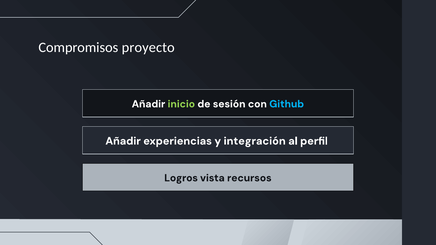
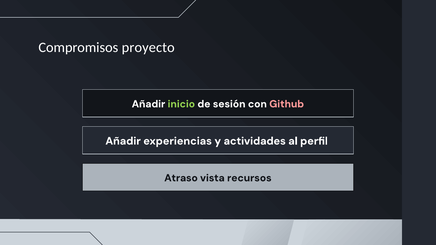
Github colour: light blue -> pink
integración: integración -> actividades
Logros: Logros -> Atraso
